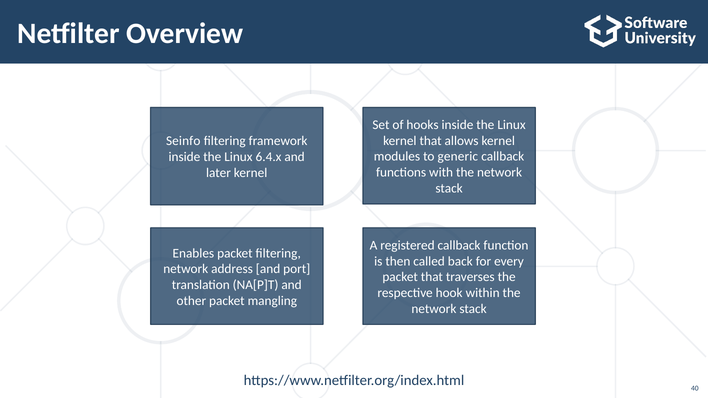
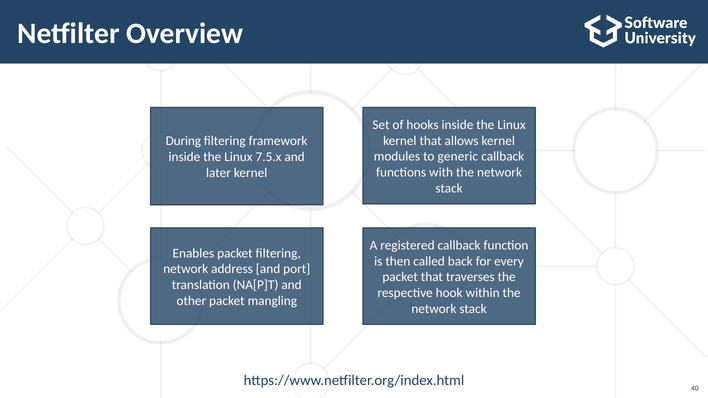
Seinfo: Seinfo -> During
6.4.x: 6.4.x -> 7.5.x
